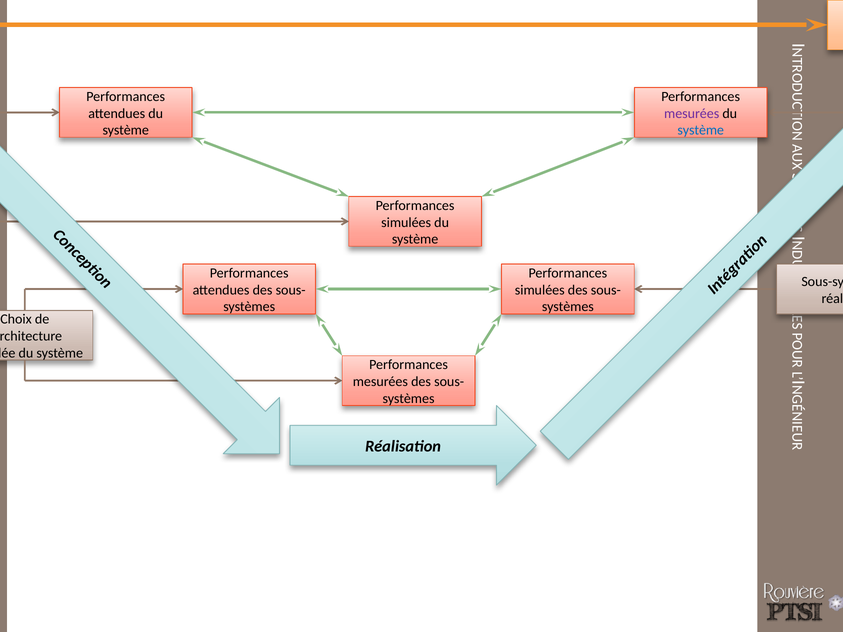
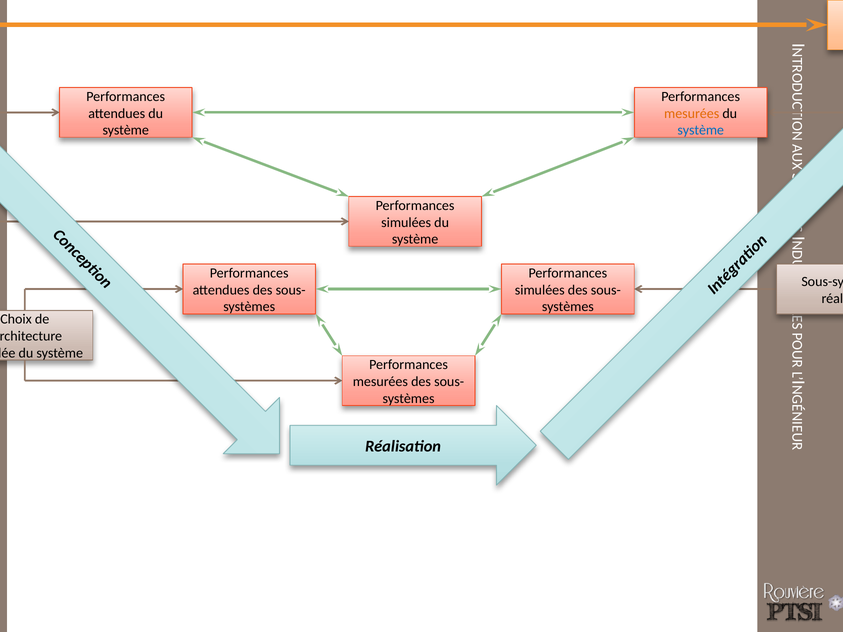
mesurées at (692, 113) colour: purple -> orange
